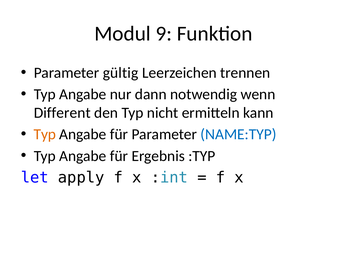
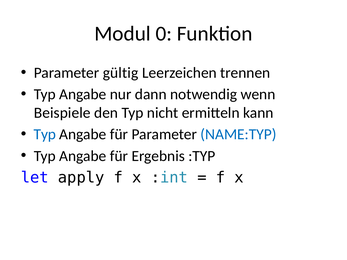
9: 9 -> 0
Different: Different -> Beispiele
Typ at (45, 135) colour: orange -> blue
